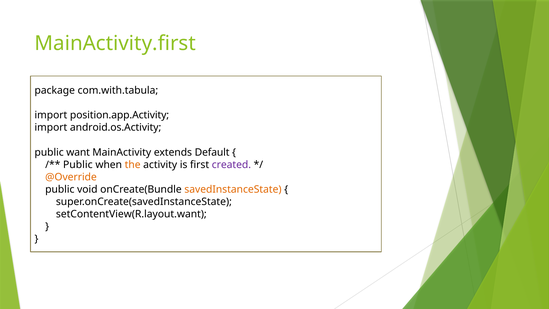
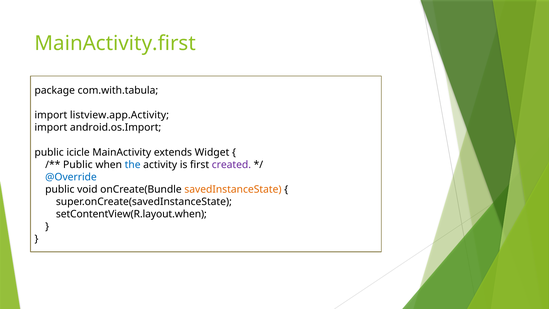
position.app.Activity: position.app.Activity -> listview.app.Activity
android.os.Activity: android.os.Activity -> android.os.Import
want: want -> icicle
Default: Default -> Widget
the colour: orange -> blue
@Override colour: orange -> blue
setContentView(R.layout.want: setContentView(R.layout.want -> setContentView(R.layout.when
